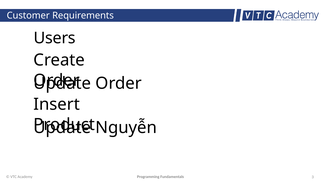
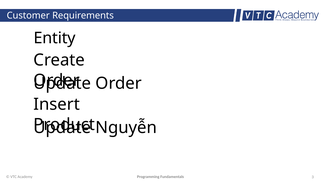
Users: Users -> Entity
